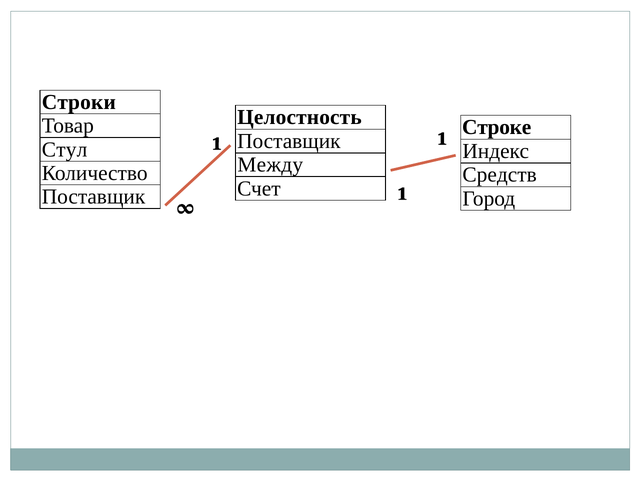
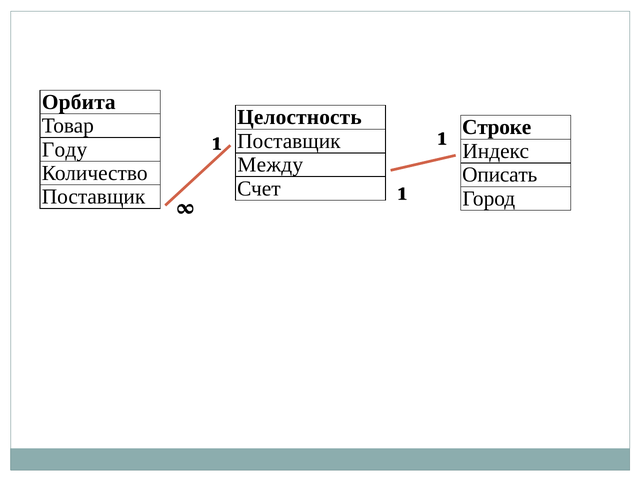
Строки: Строки -> Орбита
Стул: Стул -> Году
Средств: Средств -> Описать
